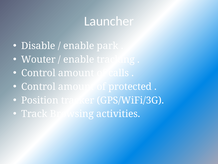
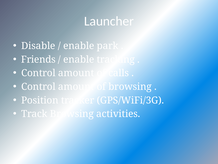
Wouter: Wouter -> Friends
of protected: protected -> browsing
